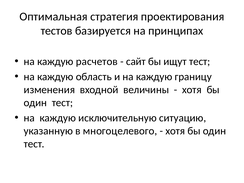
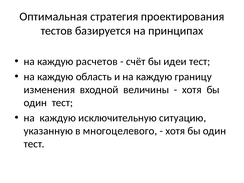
сайт: сайт -> счёт
ищут: ищут -> идеи
